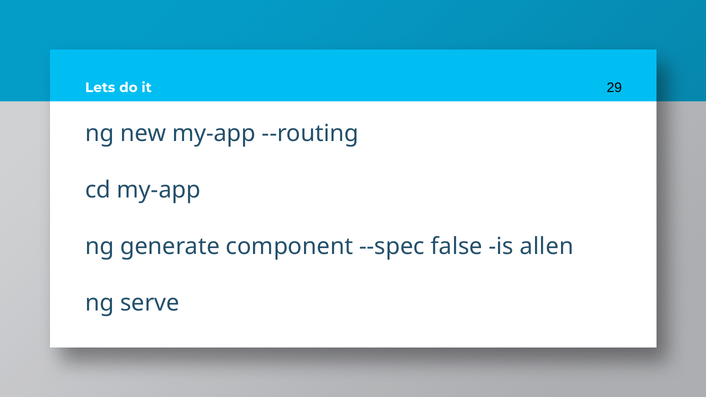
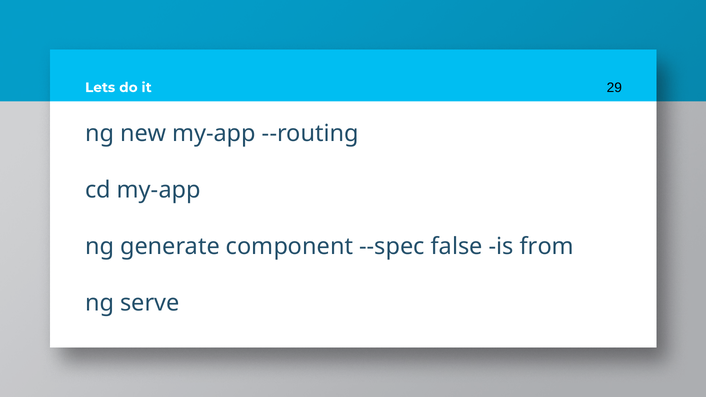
allen: allen -> from
